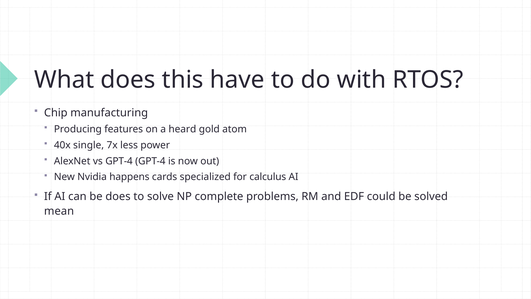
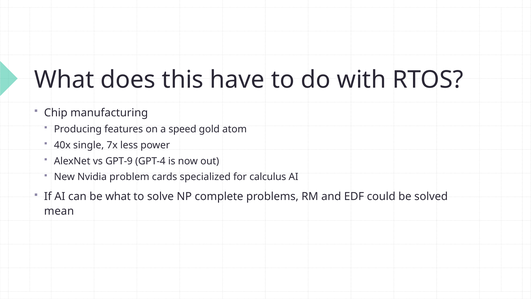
heard: heard -> speed
vs GPT-4: GPT-4 -> GPT-9
happens: happens -> problem
be does: does -> what
